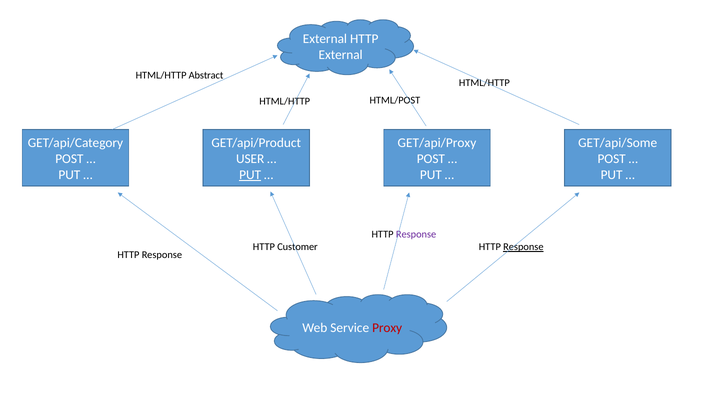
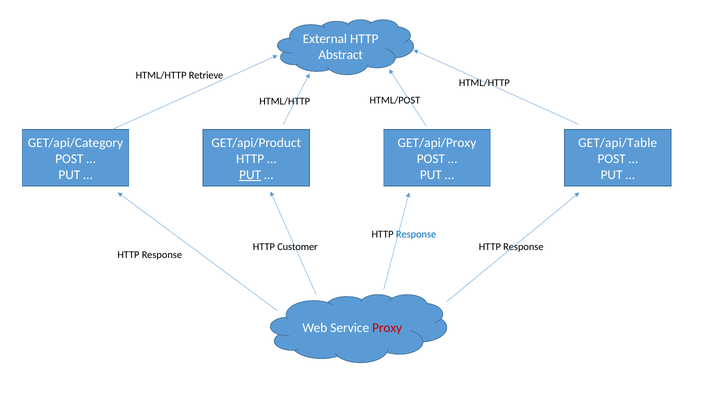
External at (341, 55): External -> Abstract
Abstract: Abstract -> Retrieve
GET/api/Some: GET/api/Some -> GET/api/Table
USER at (250, 159): USER -> HTTP
Response at (416, 234) colour: purple -> blue
Response at (523, 247) underline: present -> none
